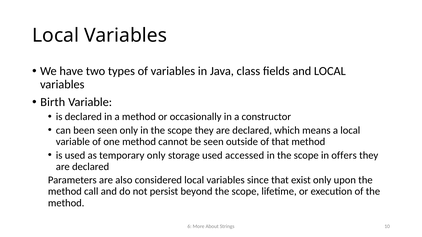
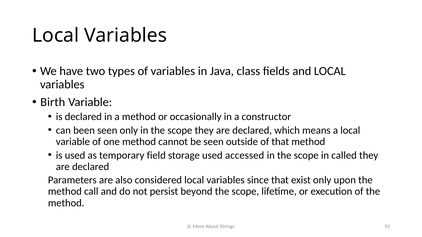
temporary only: only -> field
offers: offers -> called
